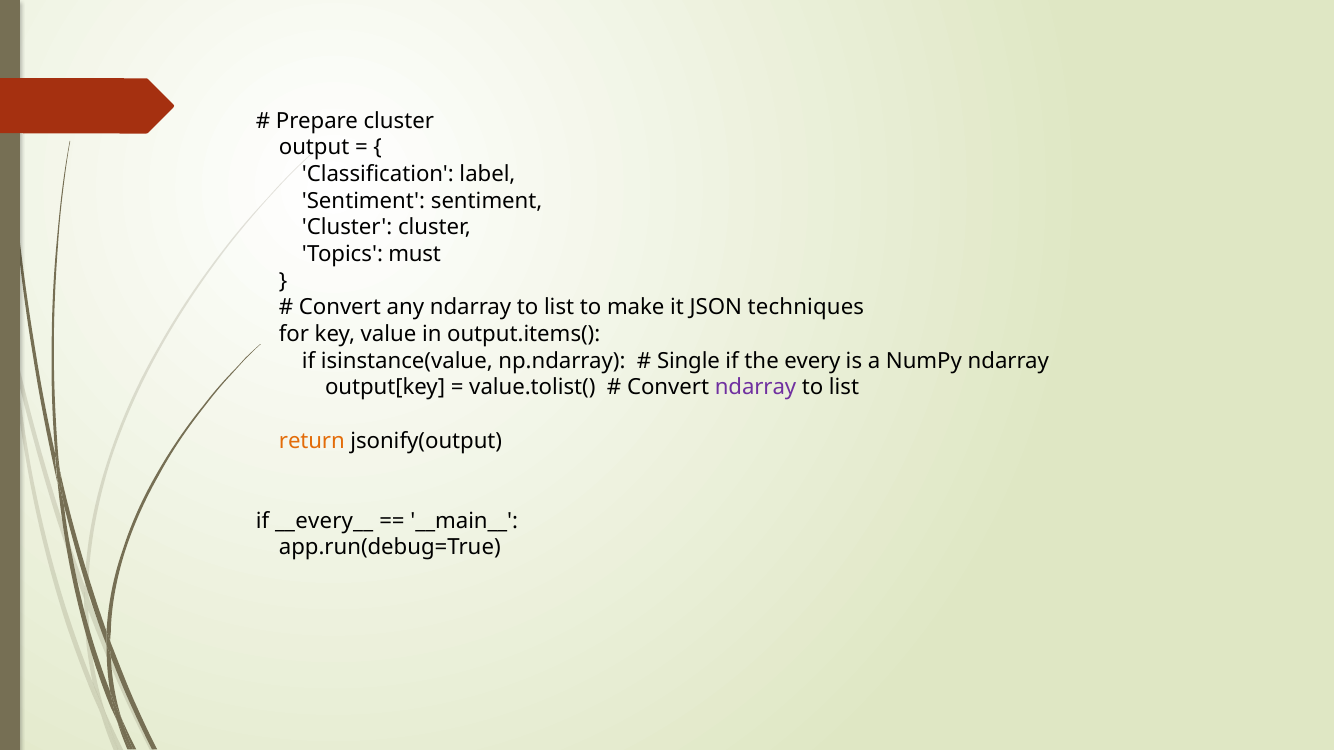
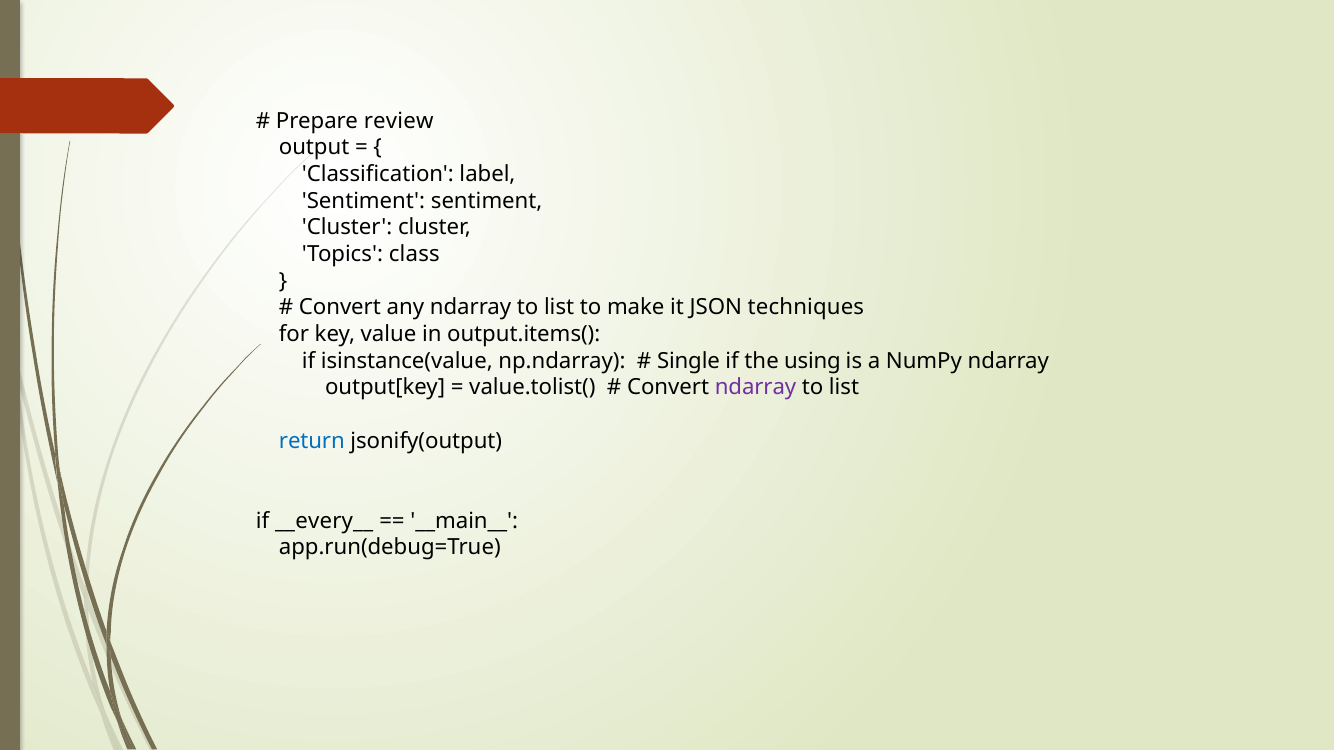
Prepare cluster: cluster -> review
must: must -> class
every: every -> using
return colour: orange -> blue
